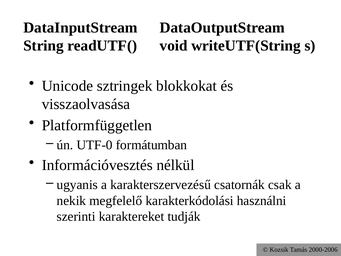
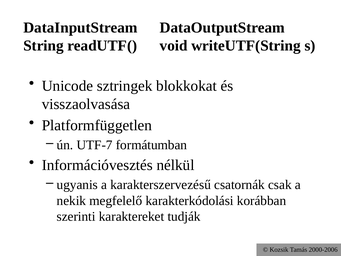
UTF-0: UTF-0 -> UTF-7
használni: használni -> korábban
